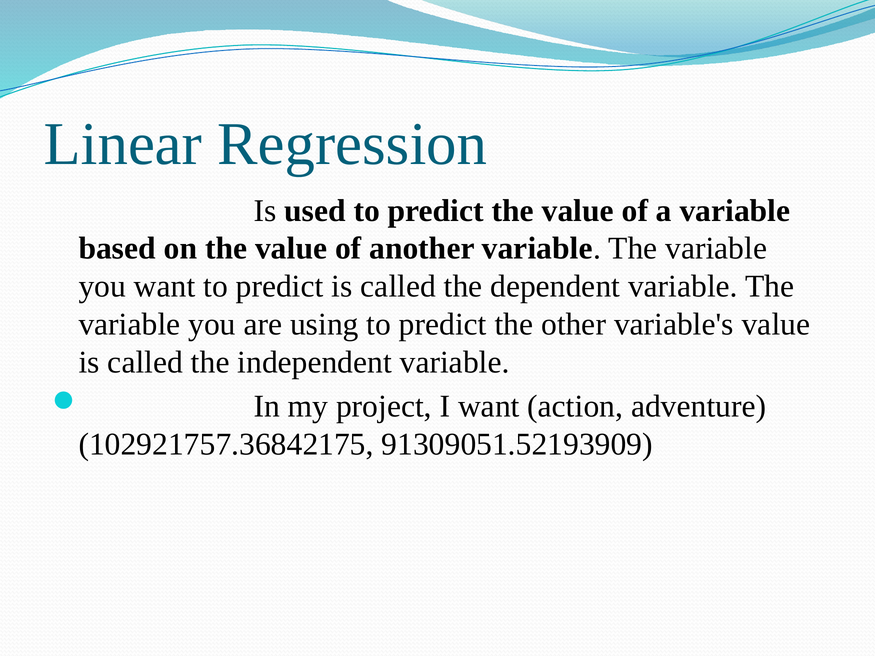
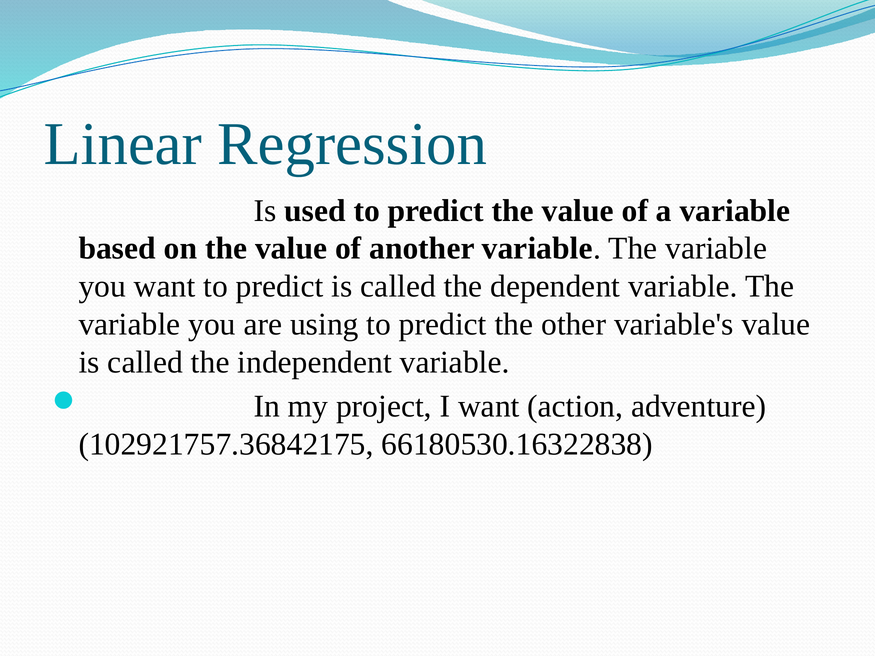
91309051.52193909: 91309051.52193909 -> 66180530.16322838
